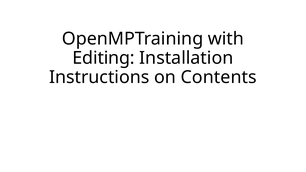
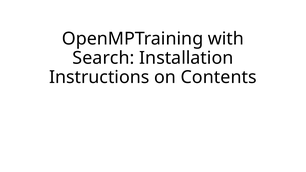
Editing: Editing -> Search
